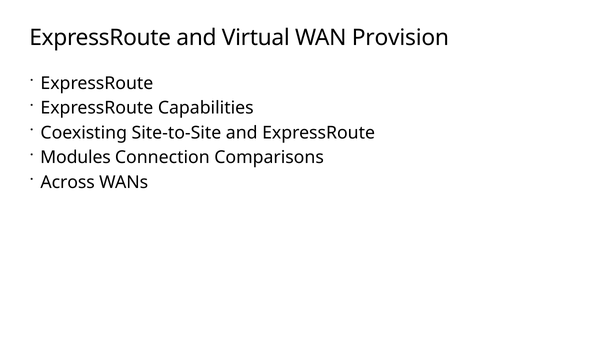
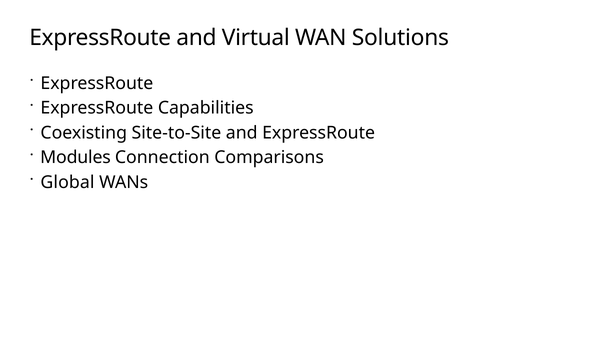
Provision: Provision -> Solutions
Across: Across -> Global
